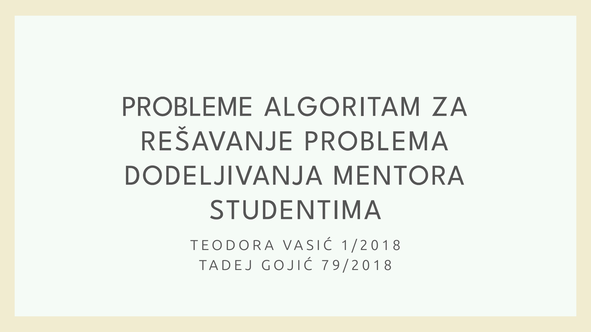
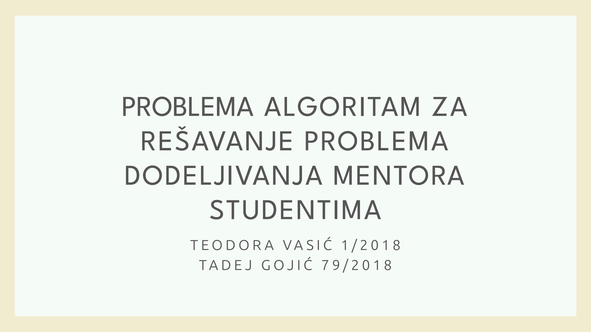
PROBLEME at (188, 107): PROBLEME -> PROBLEMA
